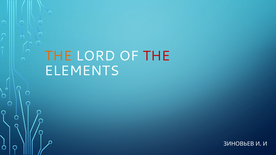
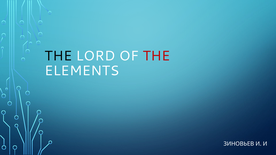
THE at (58, 56) colour: orange -> black
